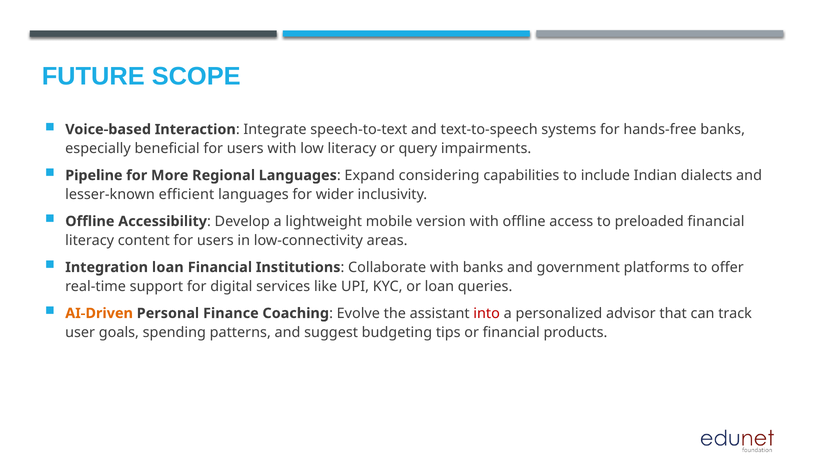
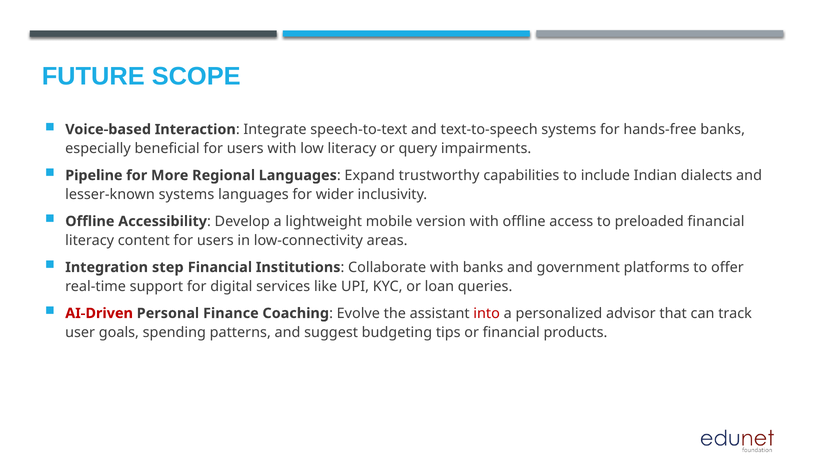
considering: considering -> trustworthy
lesser-known efficient: efficient -> systems
Integration loan: loan -> step
AI-Driven colour: orange -> red
